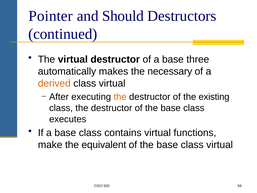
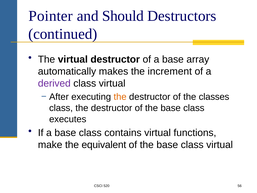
three: three -> array
necessary: necessary -> increment
derived colour: orange -> purple
existing: existing -> classes
